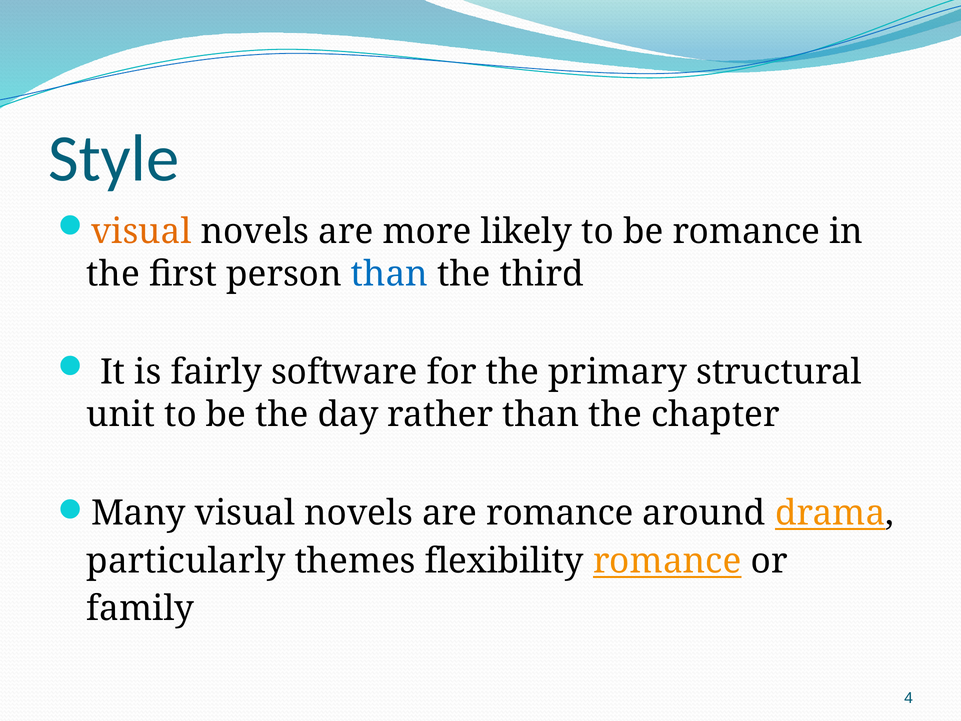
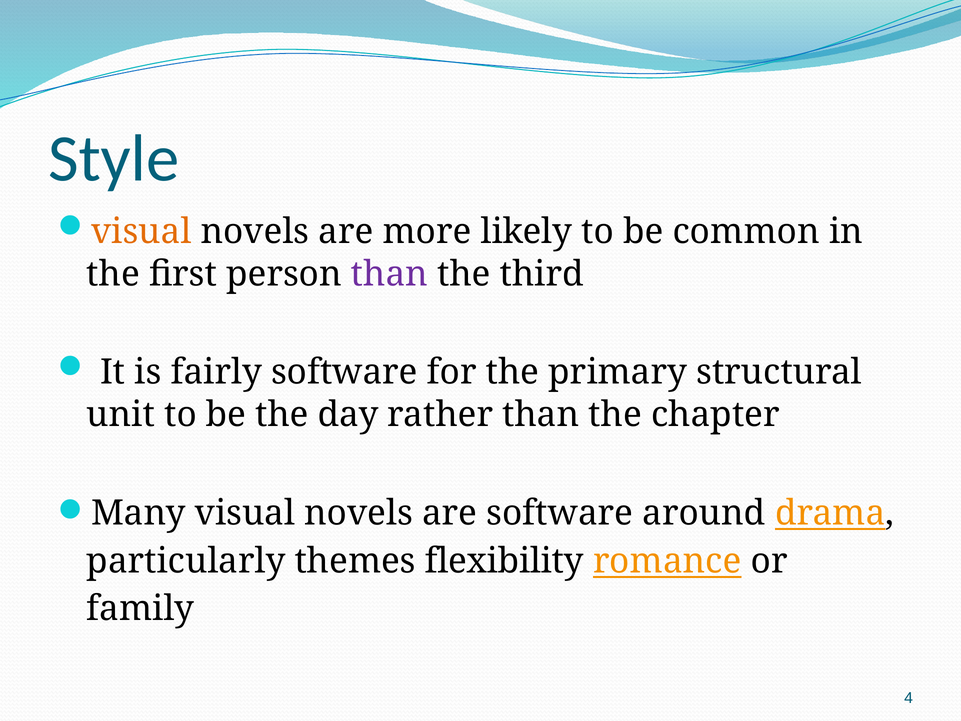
be romance: romance -> common
than at (390, 274) colour: blue -> purple
are romance: romance -> software
